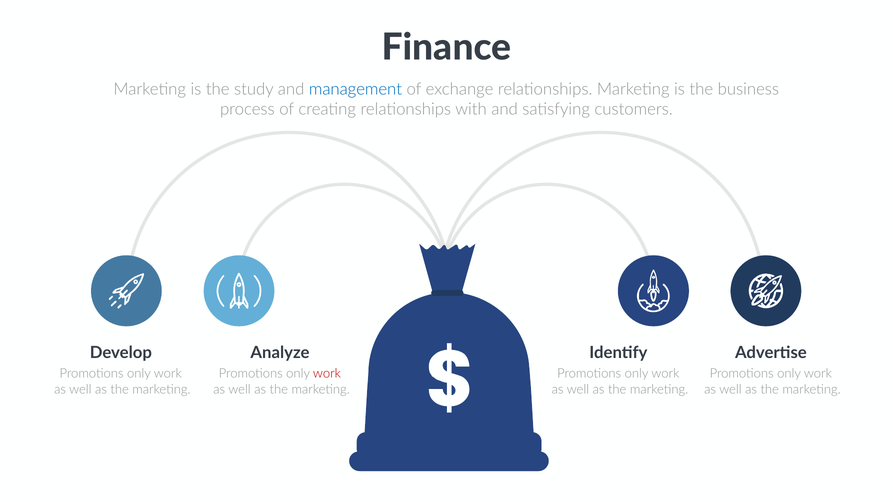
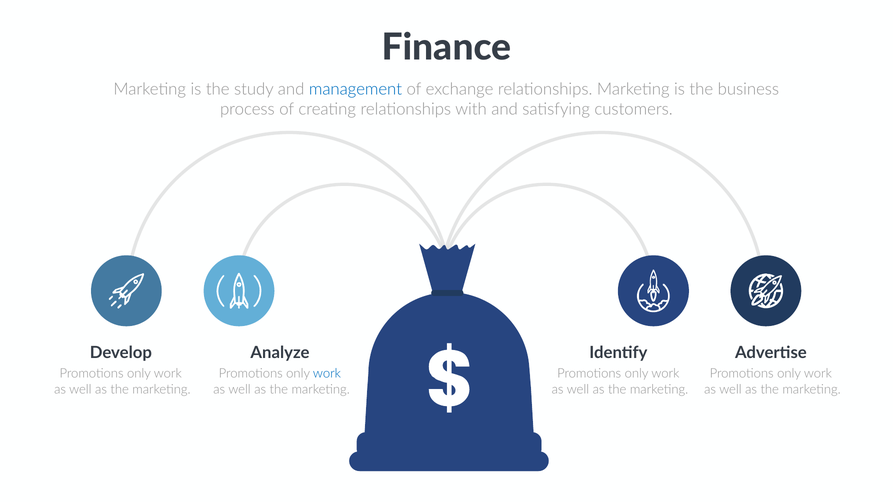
work at (327, 374) colour: red -> blue
